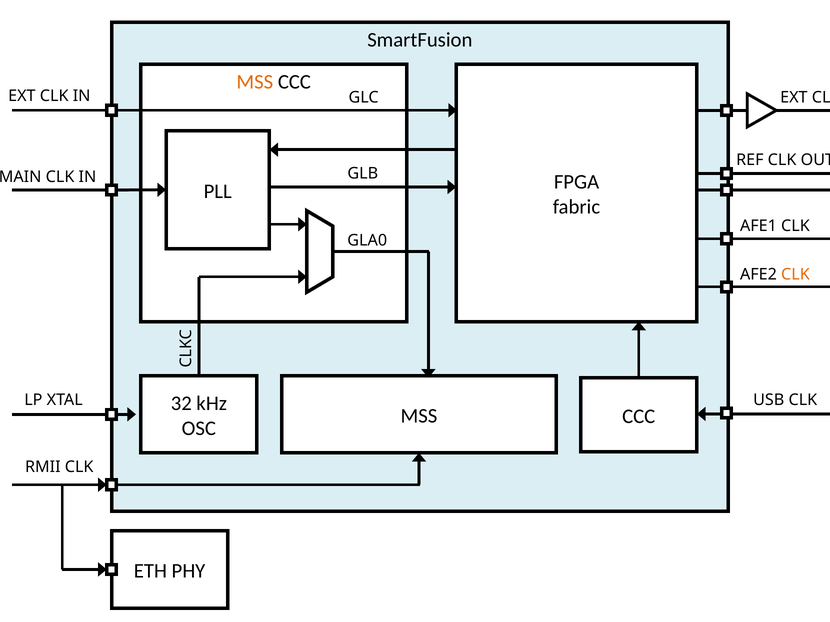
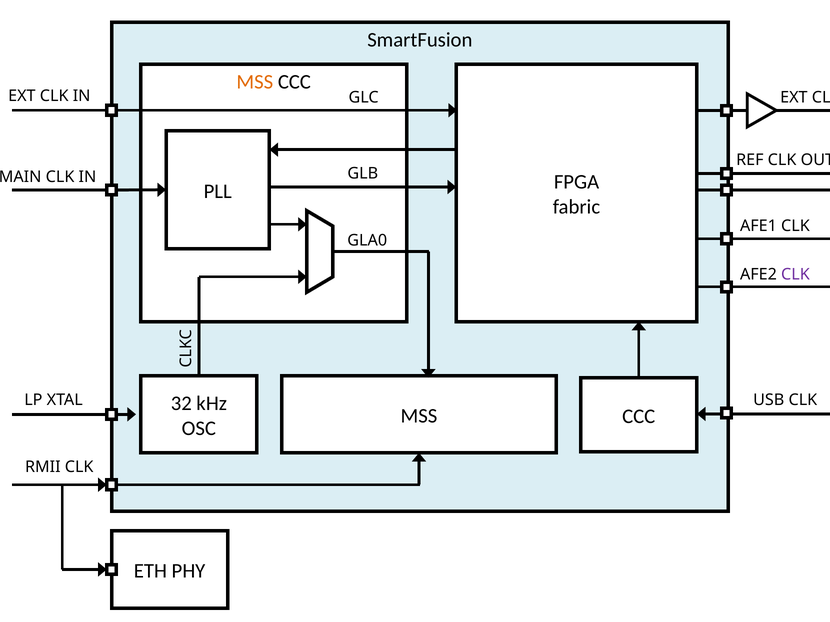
CLK at (795, 274) colour: orange -> purple
